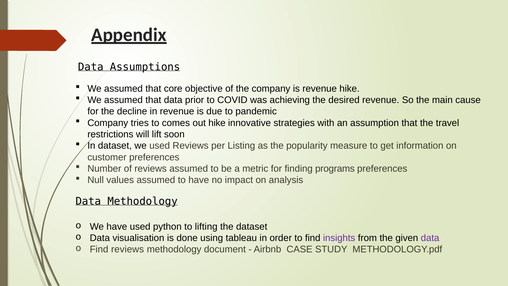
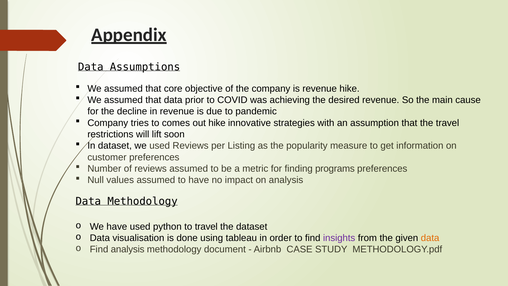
to lifting: lifting -> travel
data at (430, 238) colour: purple -> orange
Find reviews: reviews -> analysis
